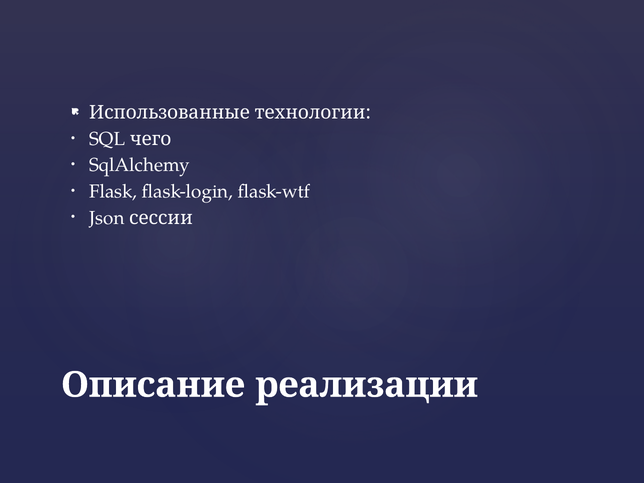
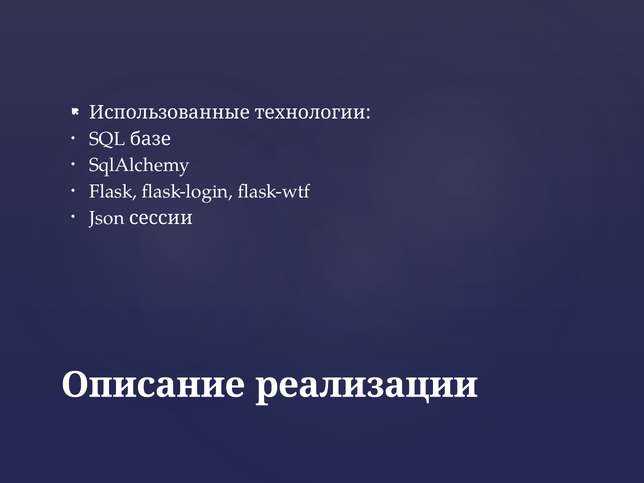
чего: чего -> базе
